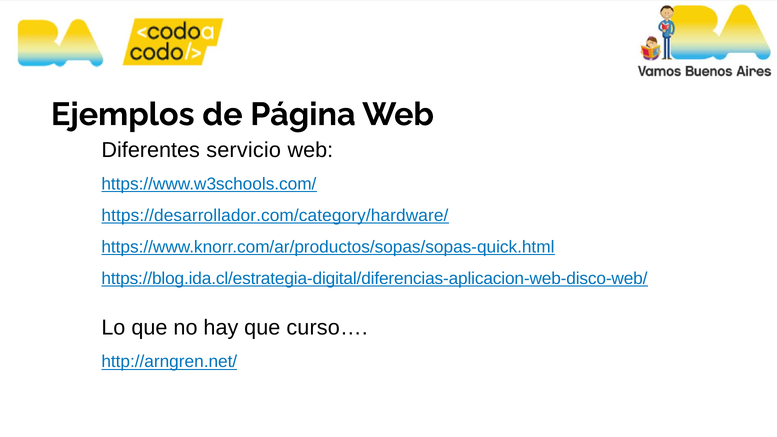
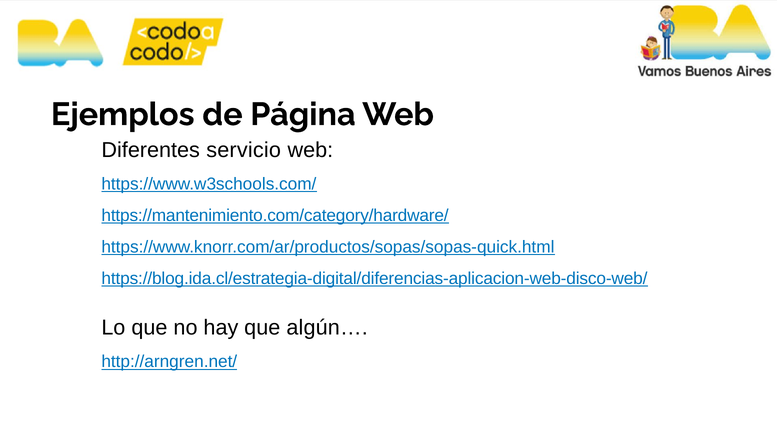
https://desarrollador.com/category/hardware/: https://desarrollador.com/category/hardware/ -> https://mantenimiento.com/category/hardware/
curso…: curso… -> algún…
